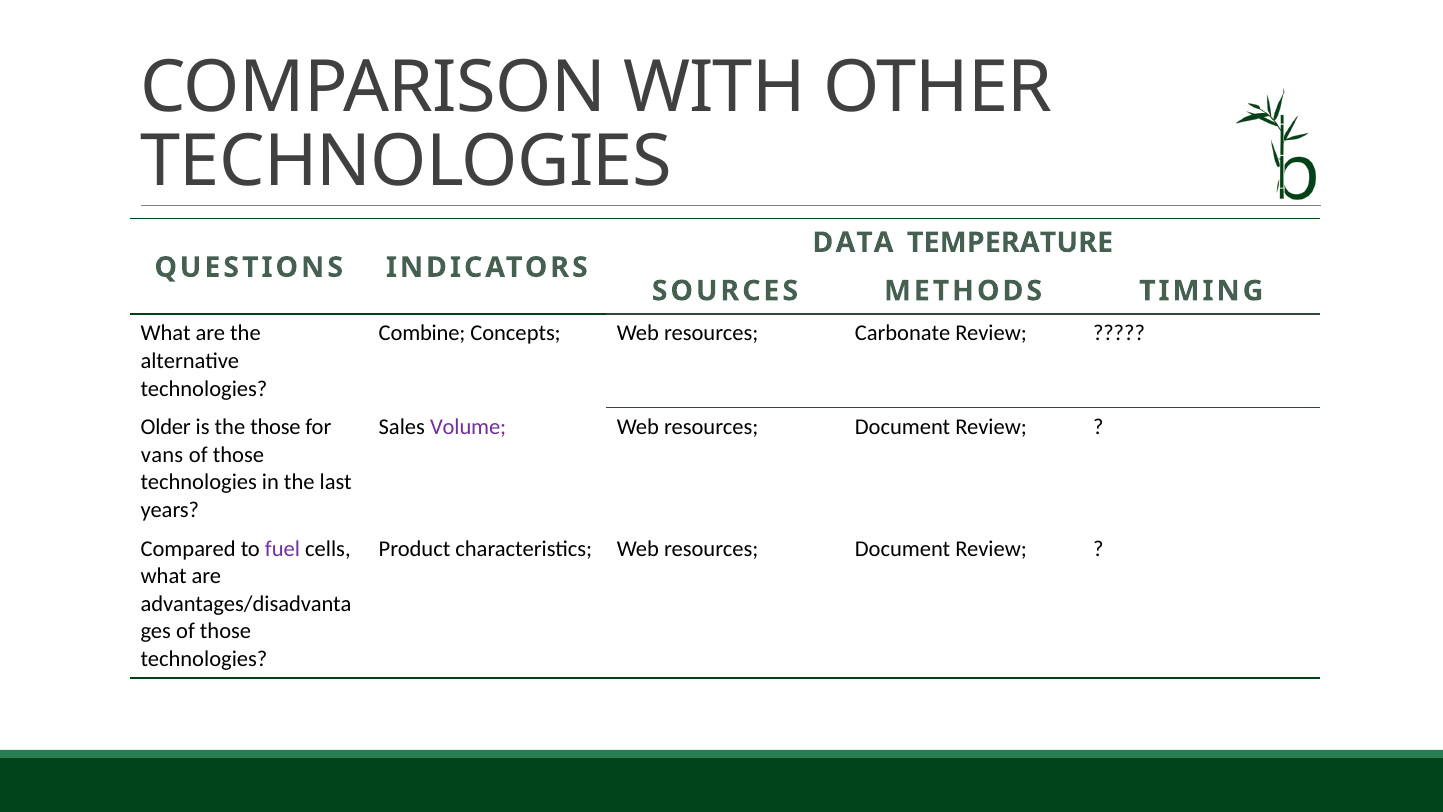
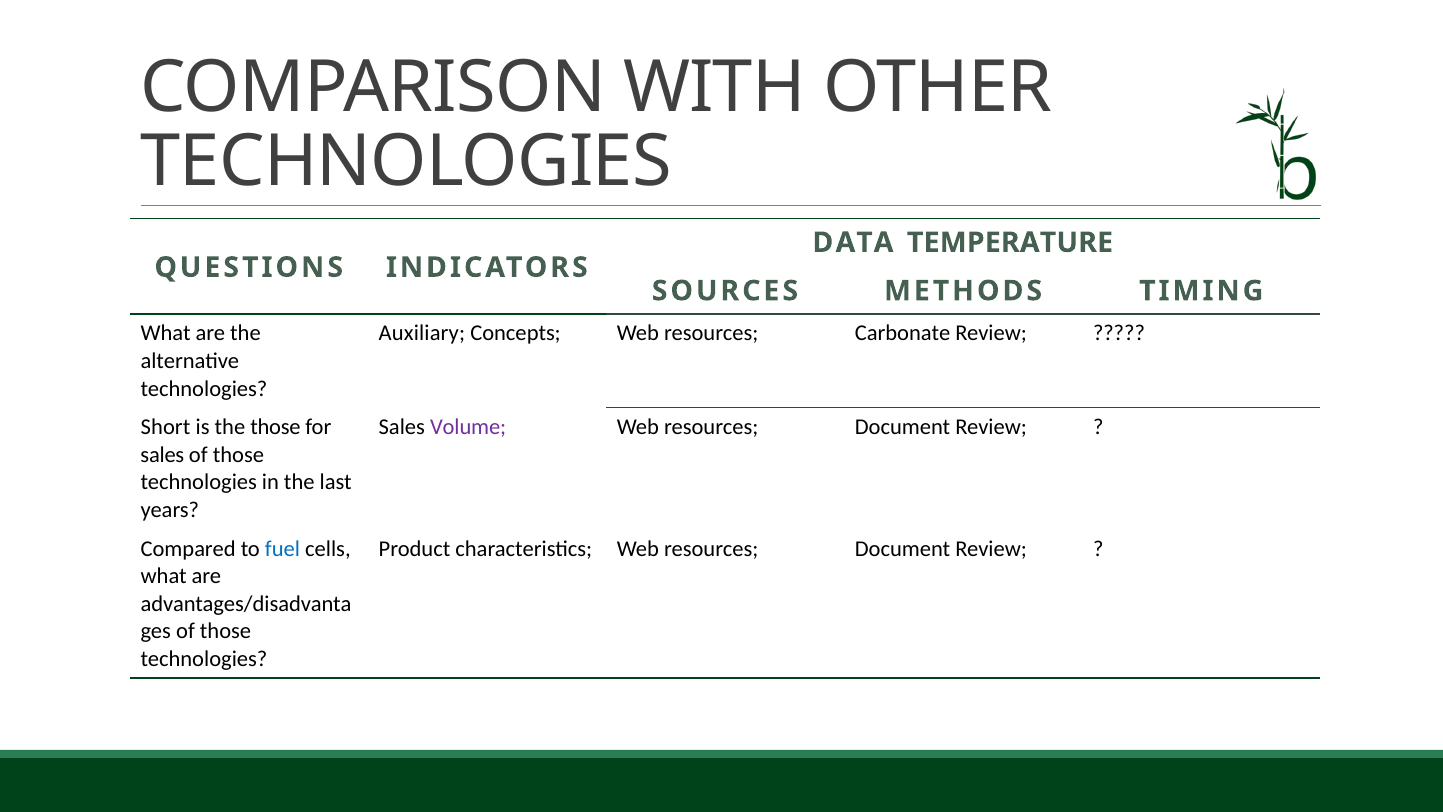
Combine: Combine -> Auxiliary
Older: Older -> Short
vans at (162, 455): vans -> sales
fuel colour: purple -> blue
